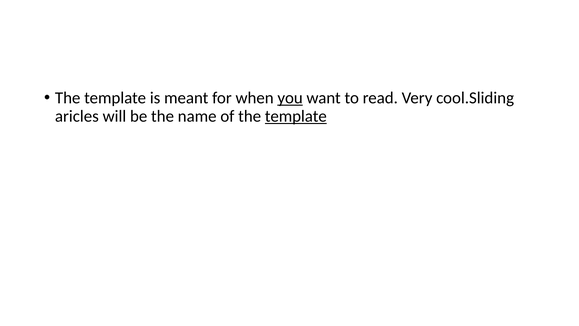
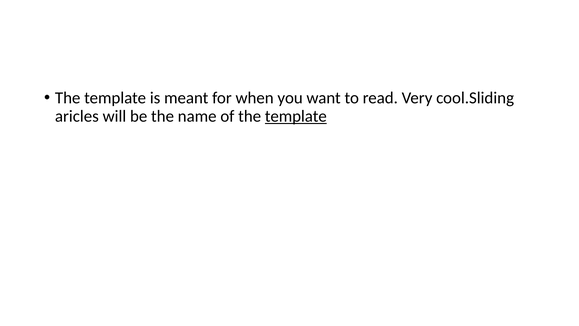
you underline: present -> none
